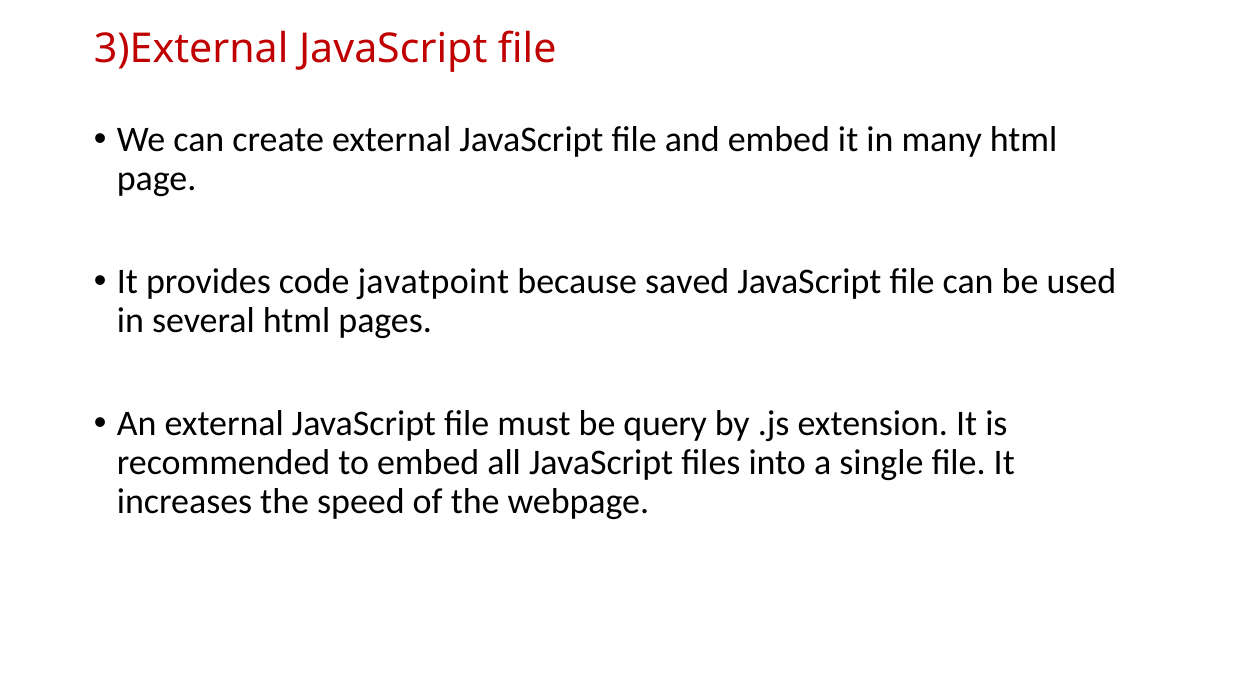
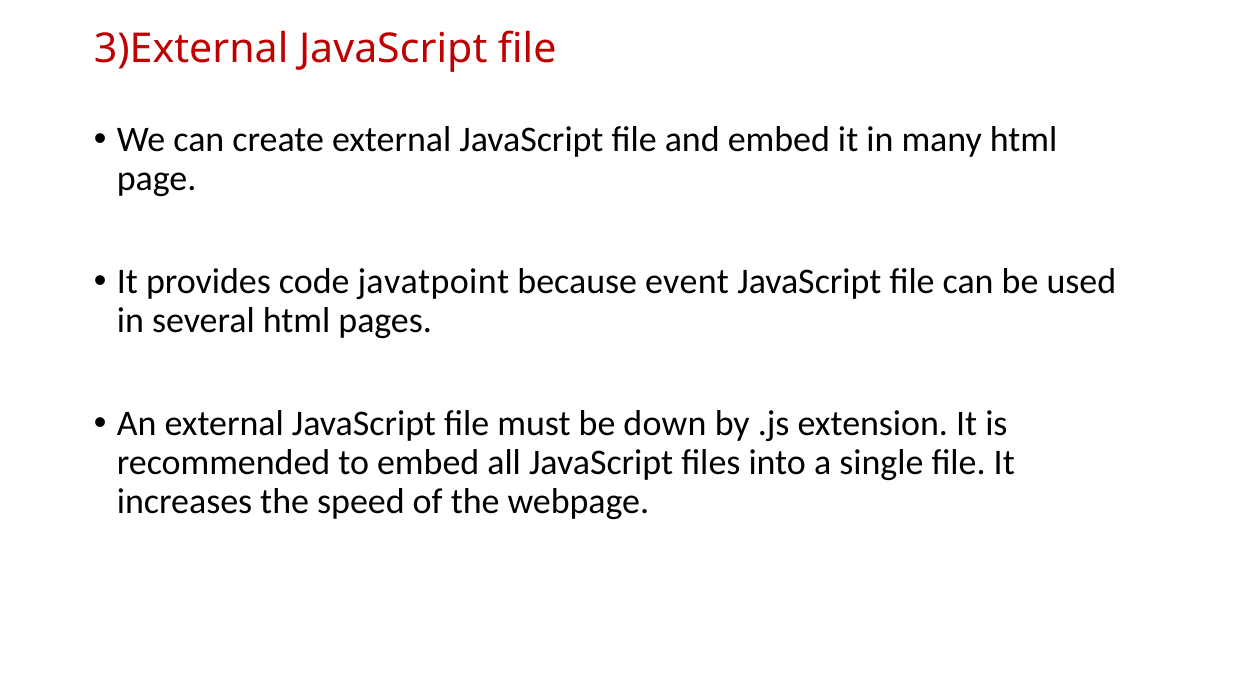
saved: saved -> event
query: query -> down
